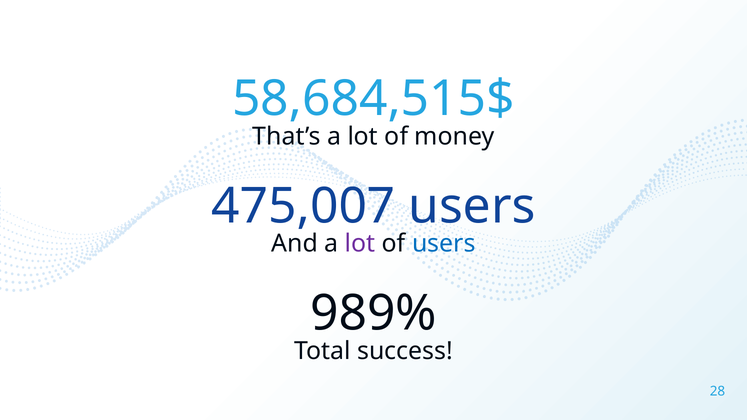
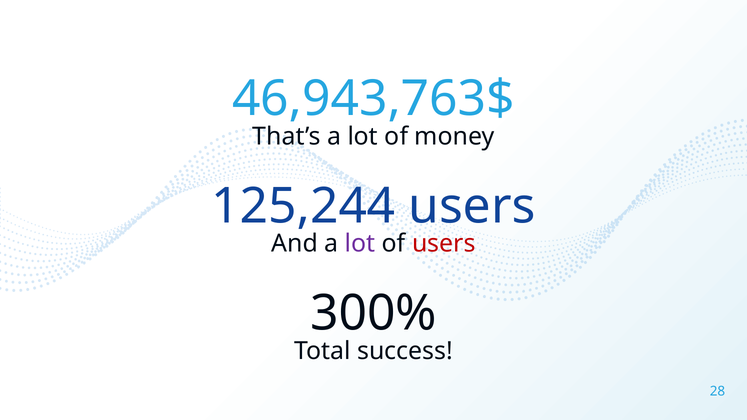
58,684,515$: 58,684,515$ -> 46,943,763$
475,007: 475,007 -> 125,244
users at (444, 244) colour: blue -> red
989%: 989% -> 300%
